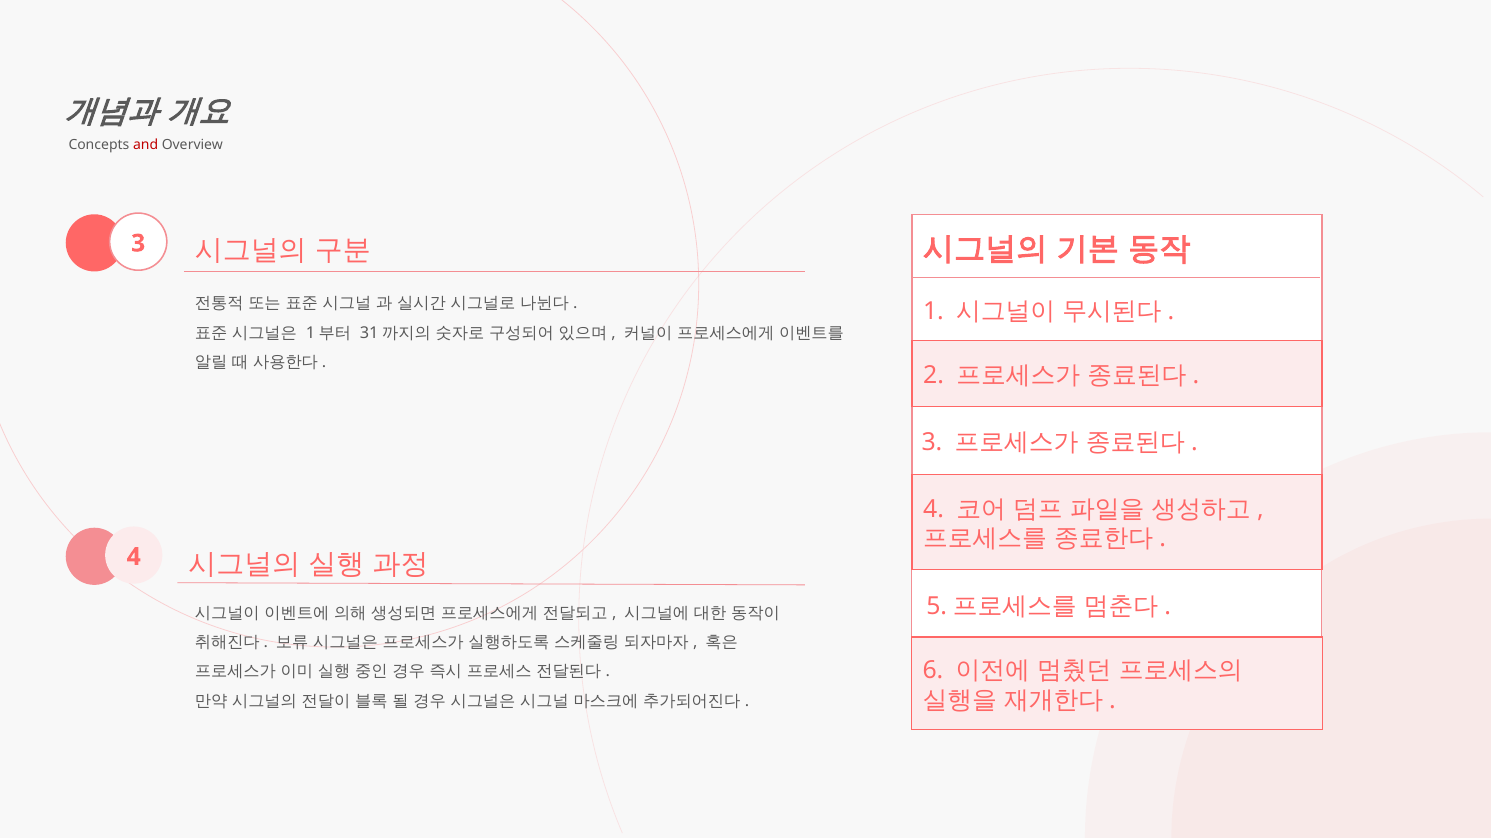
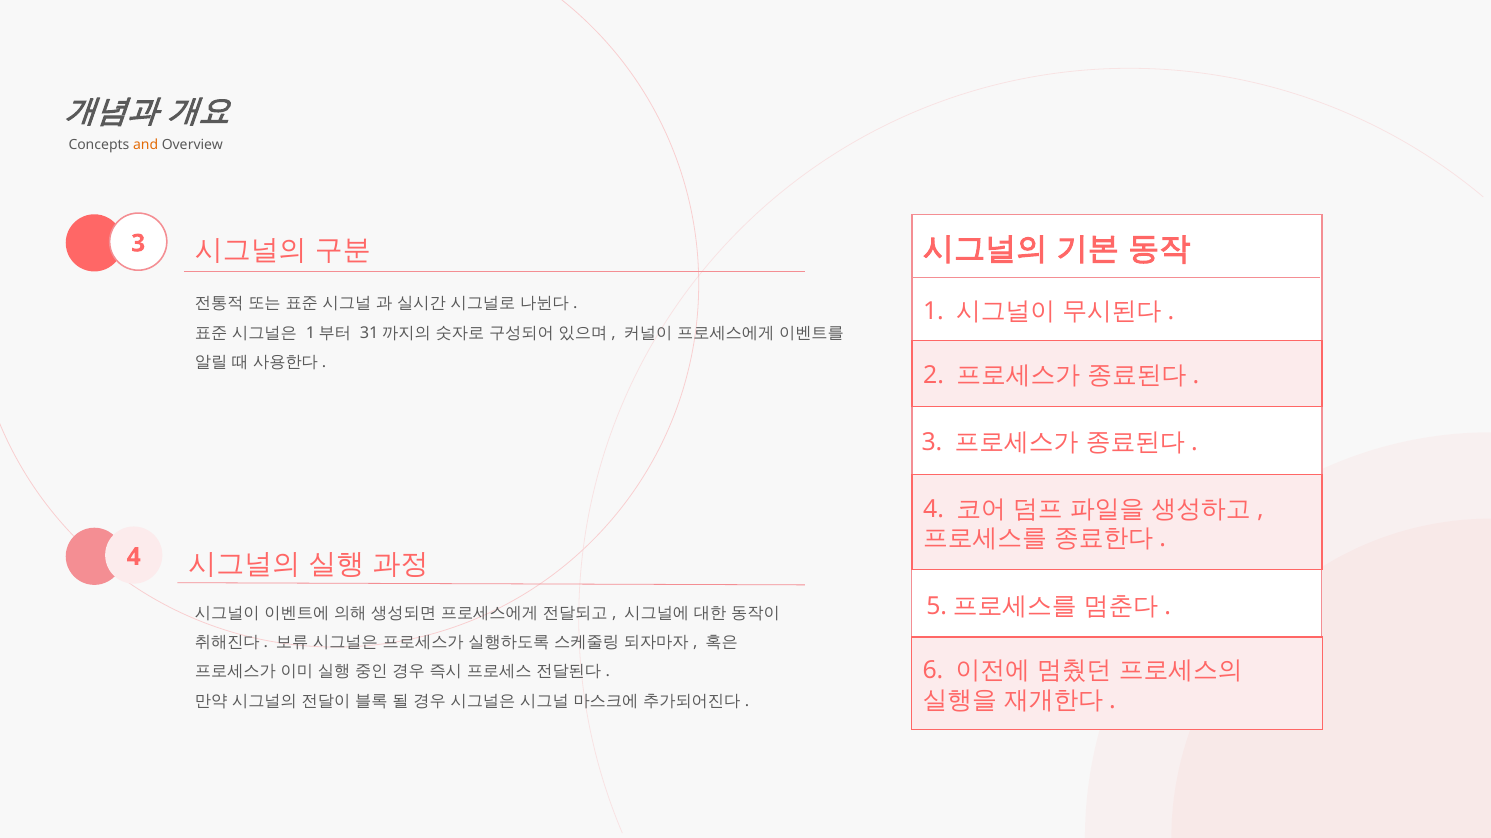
and colour: red -> orange
